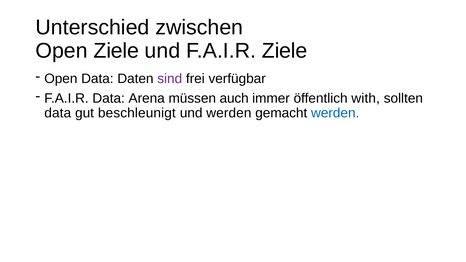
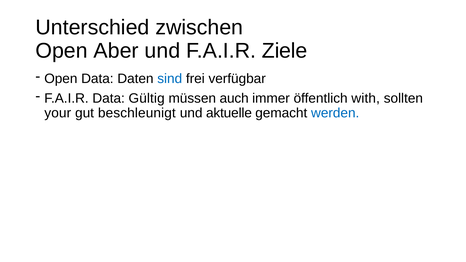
Open Ziele: Ziele -> Aber
sind colour: purple -> blue
Arena: Arena -> Gültig
data at (58, 113): data -> your
und werden: werden -> aktuelle
